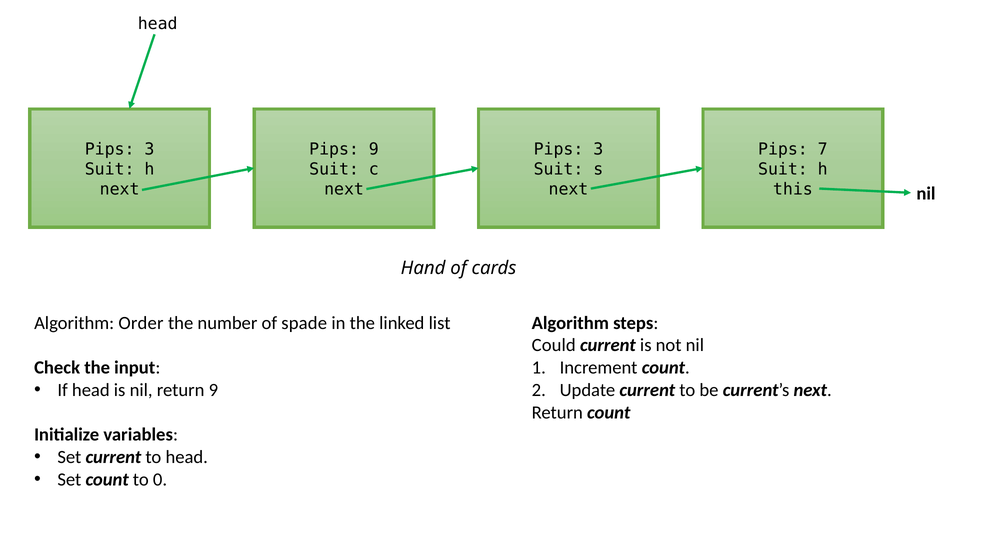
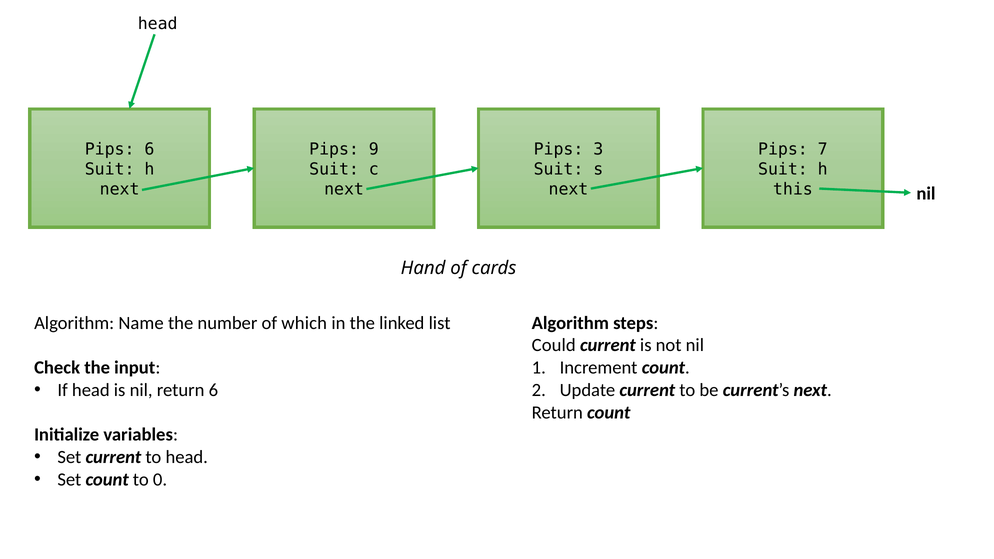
3 at (149, 149): 3 -> 6
Order: Order -> Name
spade: spade -> which
return 9: 9 -> 6
